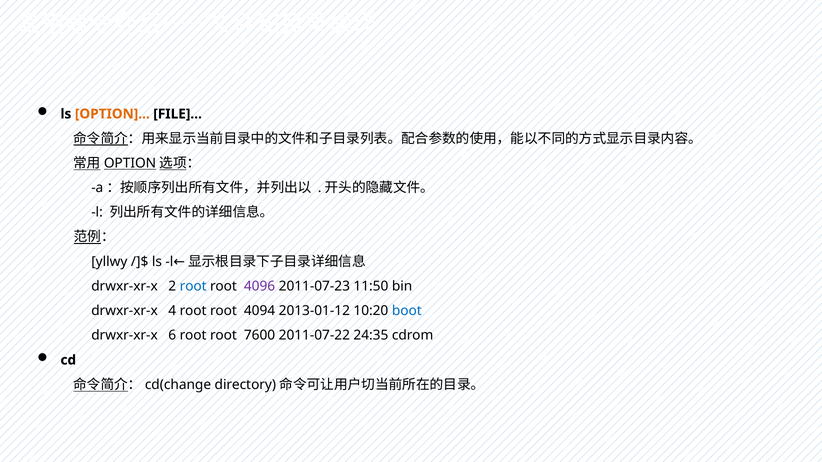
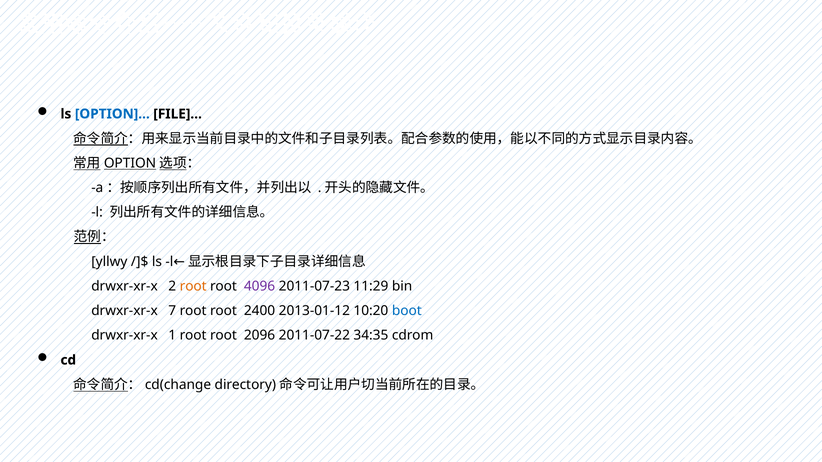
OPTION colour: orange -> blue
root at (193, 286) colour: blue -> orange
11:50: 11:50 -> 11:29
4: 4 -> 7
4094: 4094 -> 2400
6: 6 -> 1
7600: 7600 -> 2096
24:35: 24:35 -> 34:35
